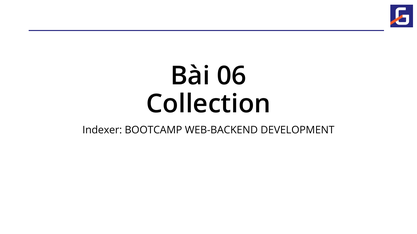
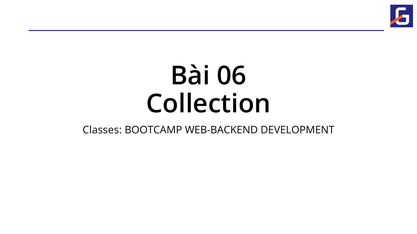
Indexer: Indexer -> Classes
